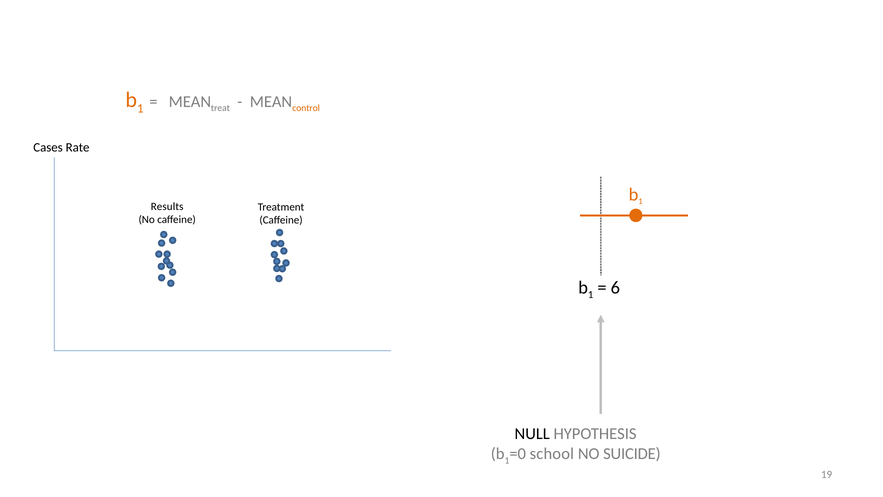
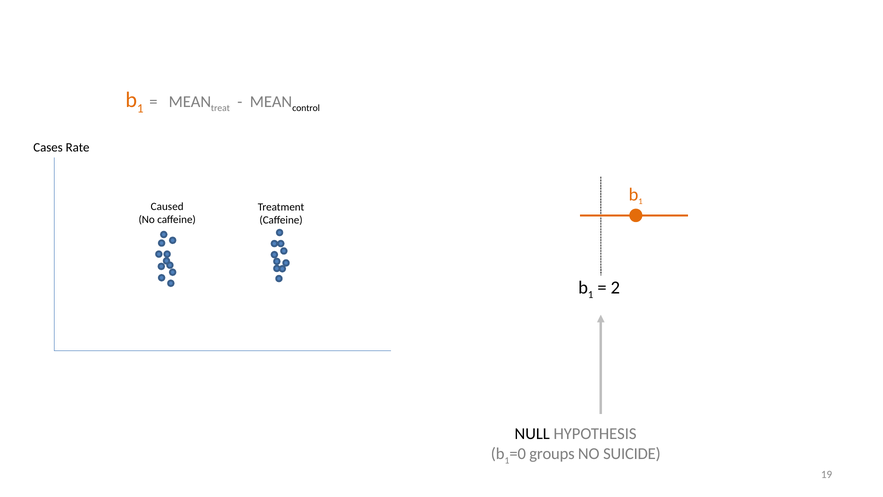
control colour: orange -> black
Results: Results -> Caused
6: 6 -> 2
school: school -> groups
